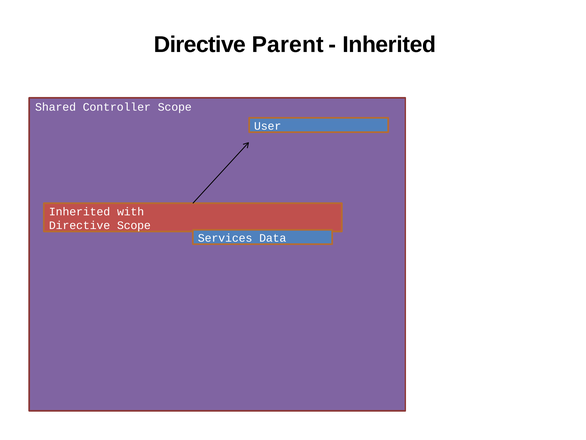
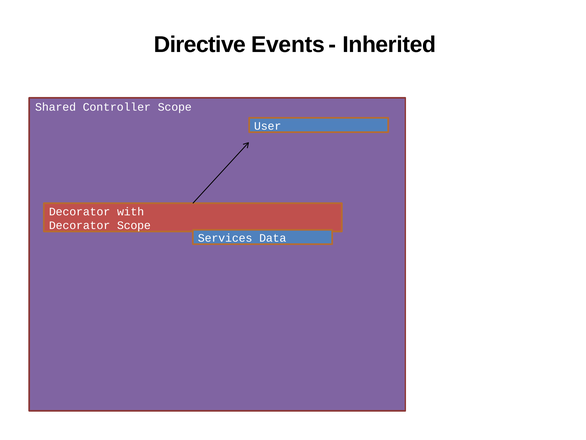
Parent: Parent -> Events
Inherited at (80, 211): Inherited -> Decorator
Directive at (80, 225): Directive -> Decorator
